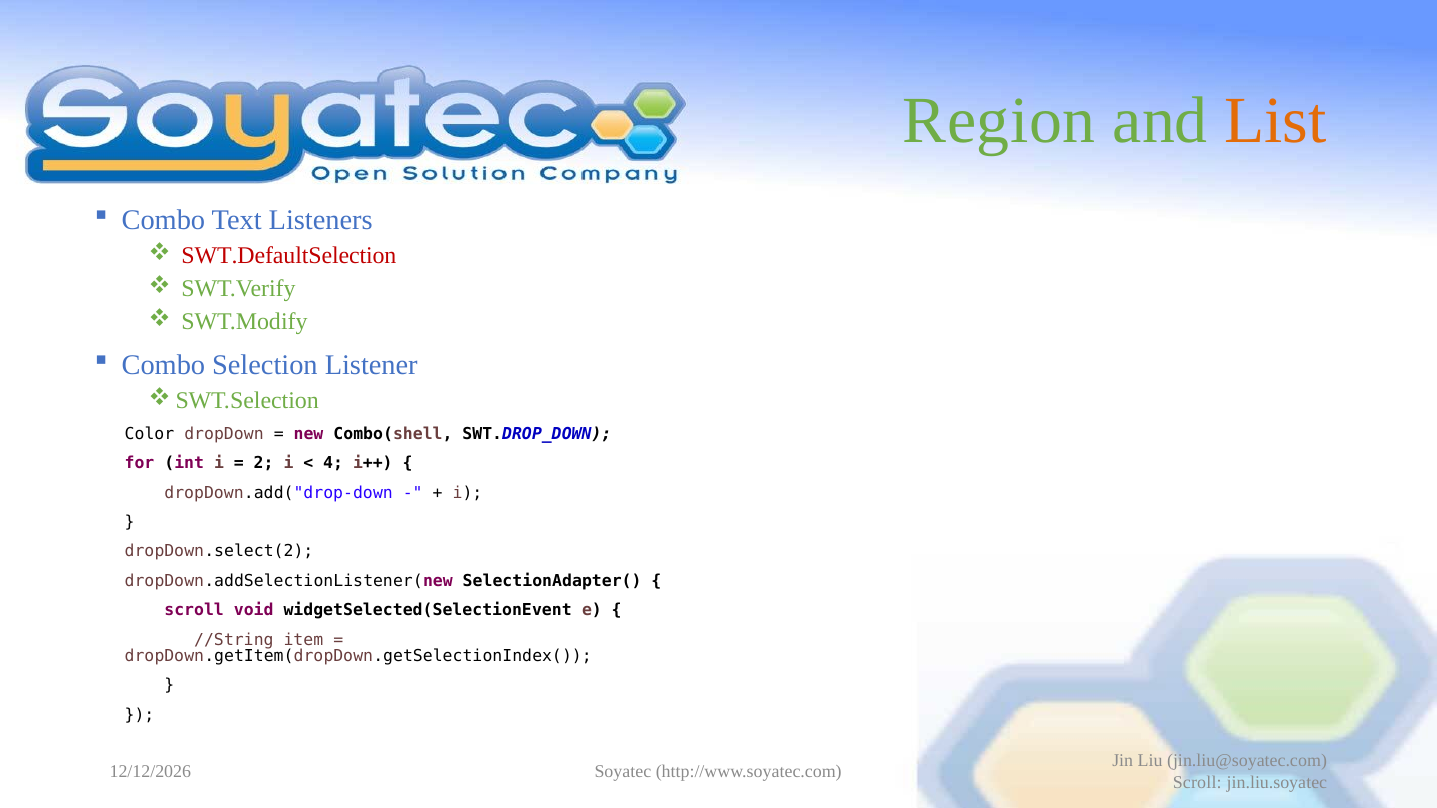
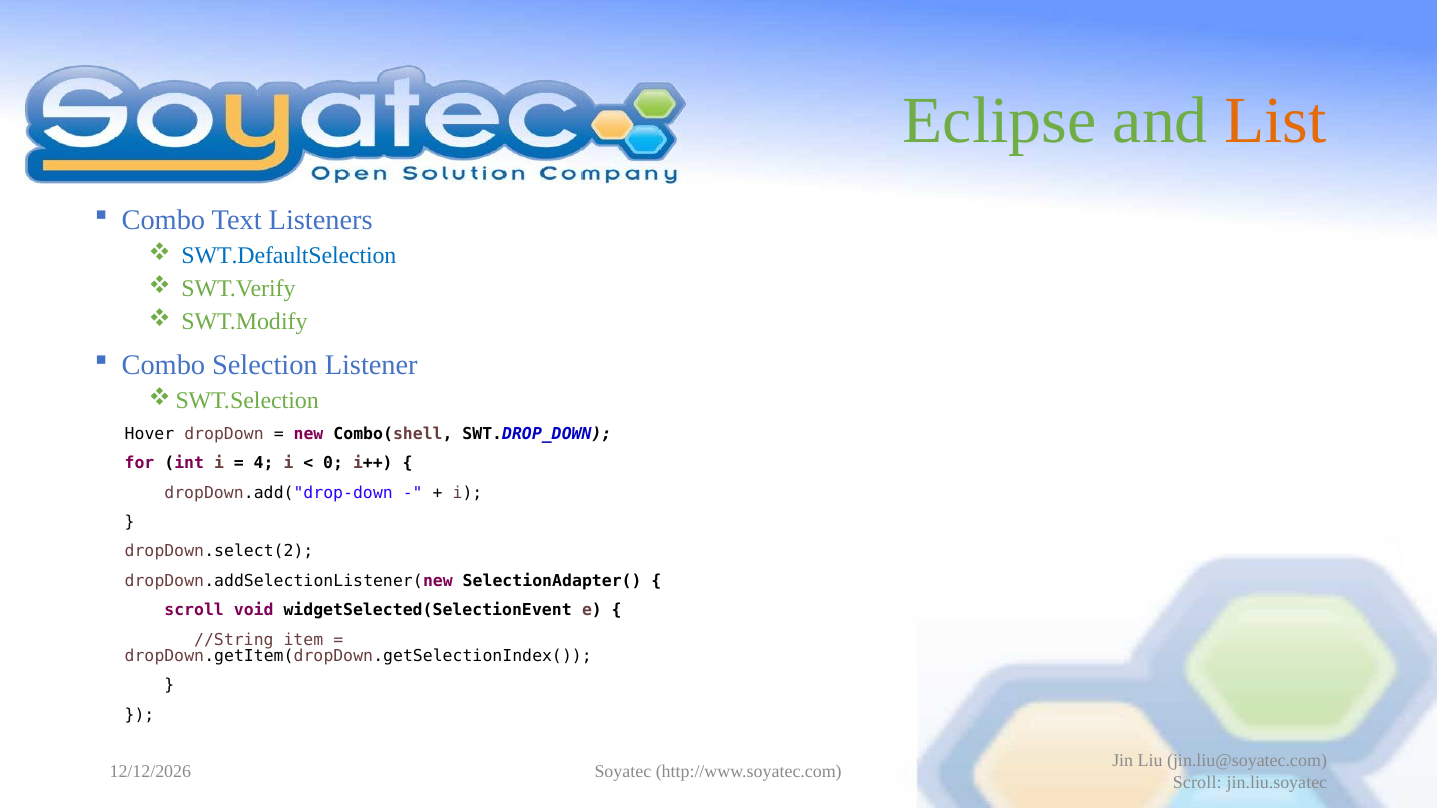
Region: Region -> Eclipse
SWT.DefaultSelection colour: red -> blue
Color: Color -> Hover
2: 2 -> 4
4: 4 -> 0
